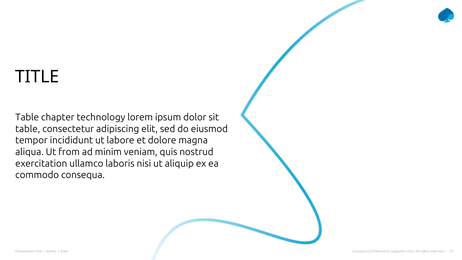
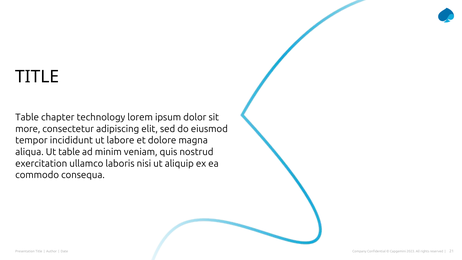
table at (28, 129): table -> more
Ut from: from -> table
